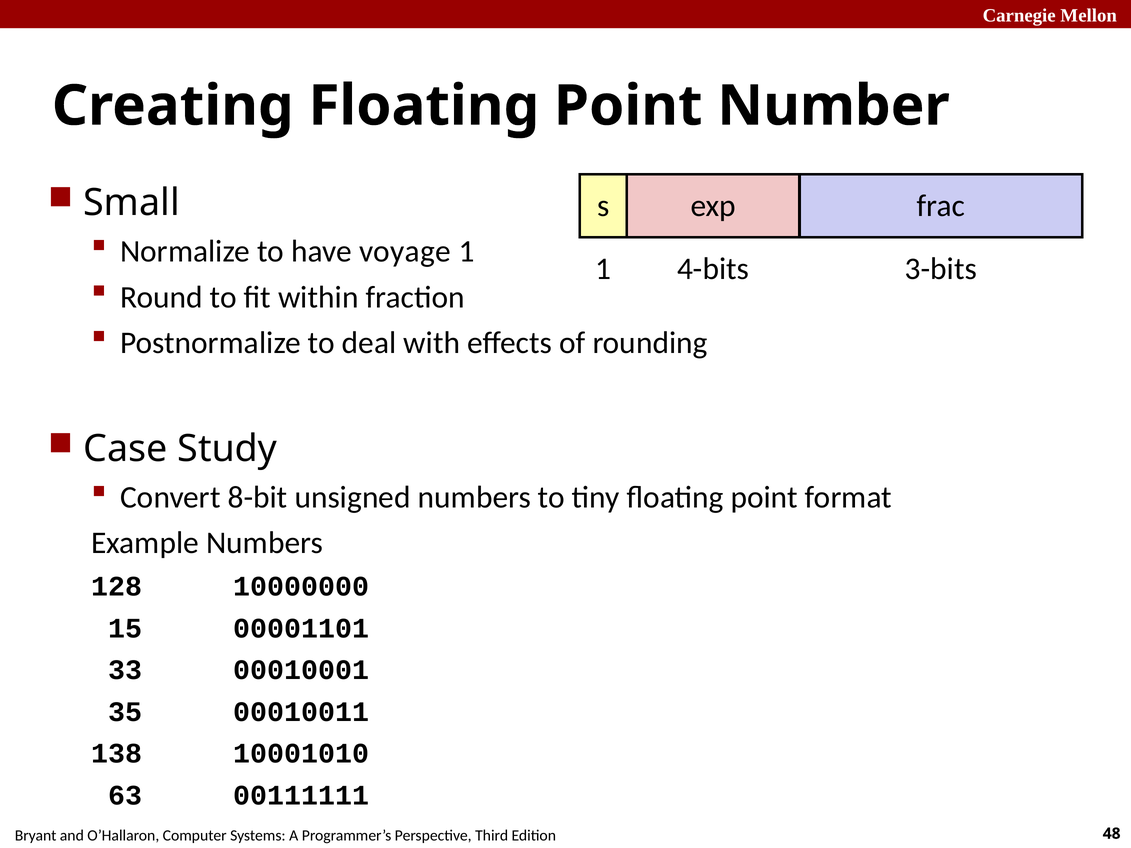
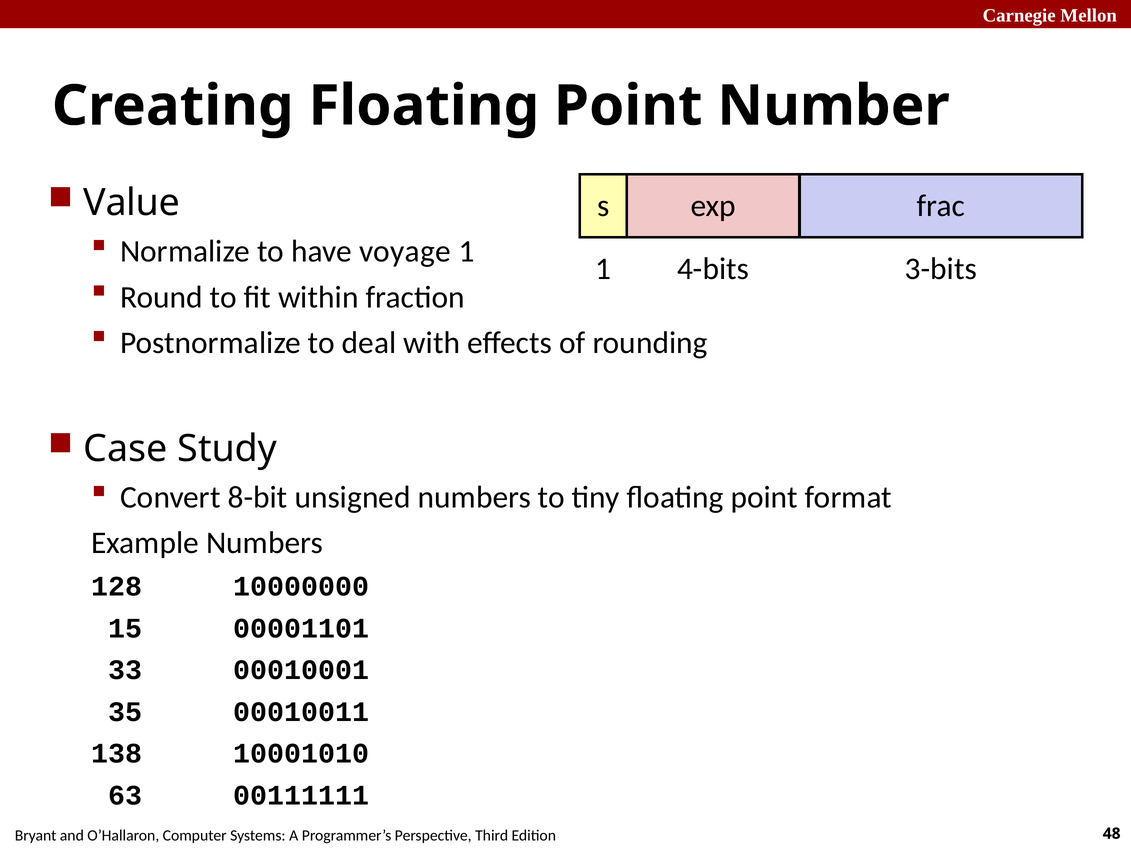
Small: Small -> Value
